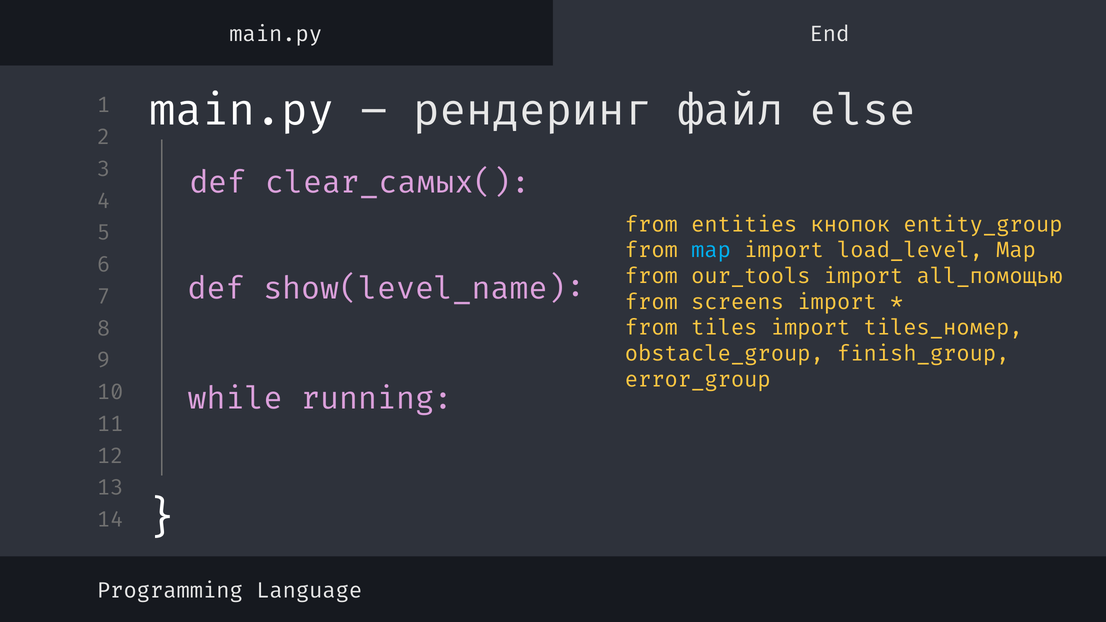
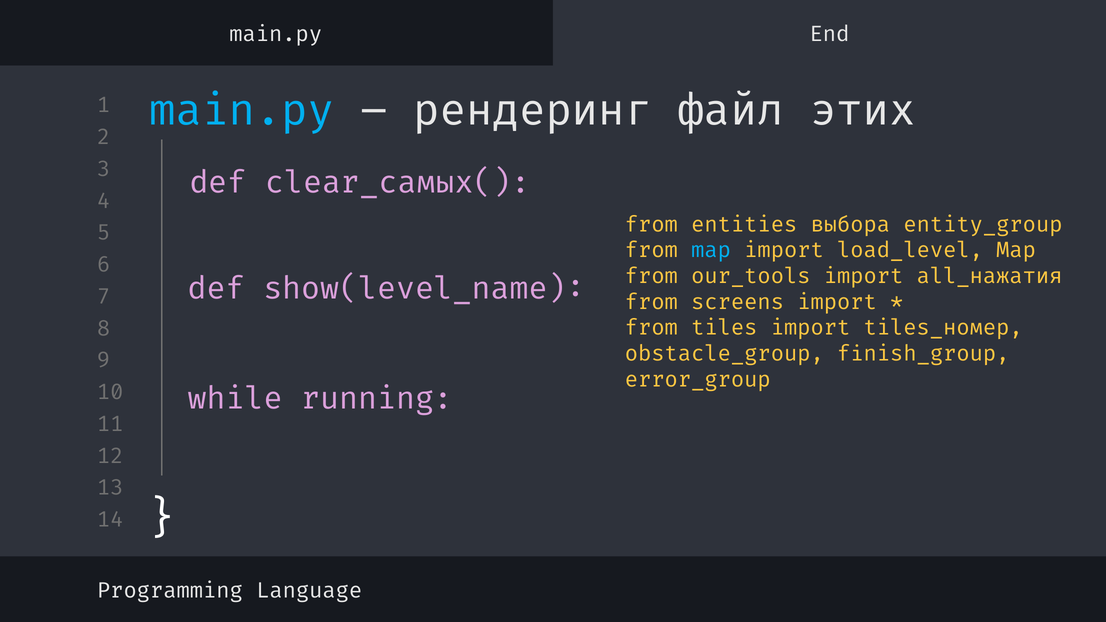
main.py at (242, 110) colour: white -> light blue
else: else -> этих
кнопок: кнопок -> выбора
all_помощью: all_помощью -> all_нажатия
